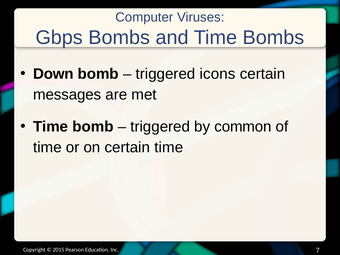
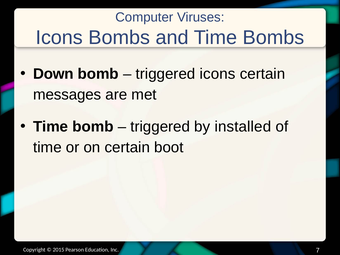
Gbps at (59, 38): Gbps -> Icons
common: common -> installed
certain time: time -> boot
